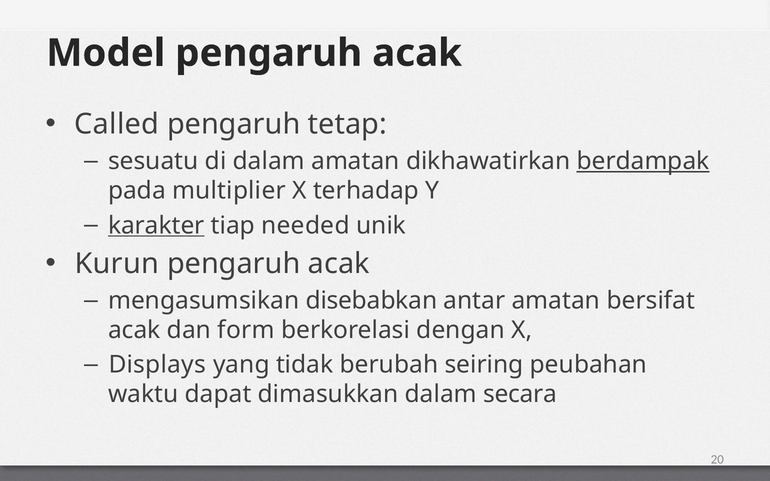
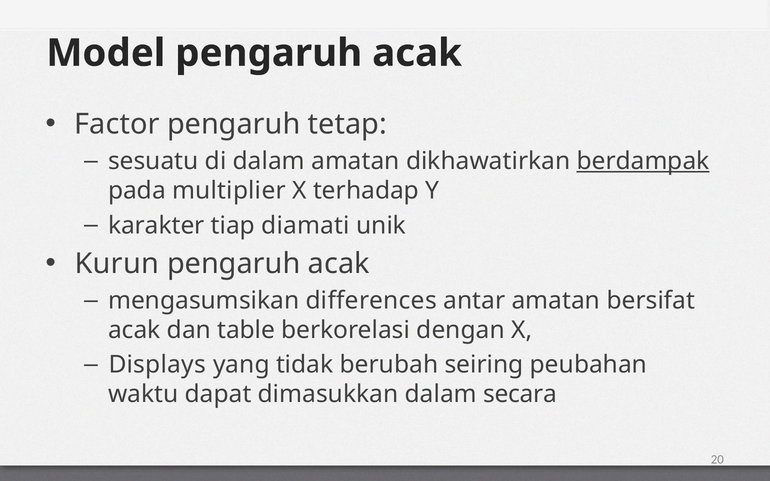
Called: Called -> Factor
karakter underline: present -> none
needed: needed -> diamati
disebabkan: disebabkan -> differences
form: form -> table
